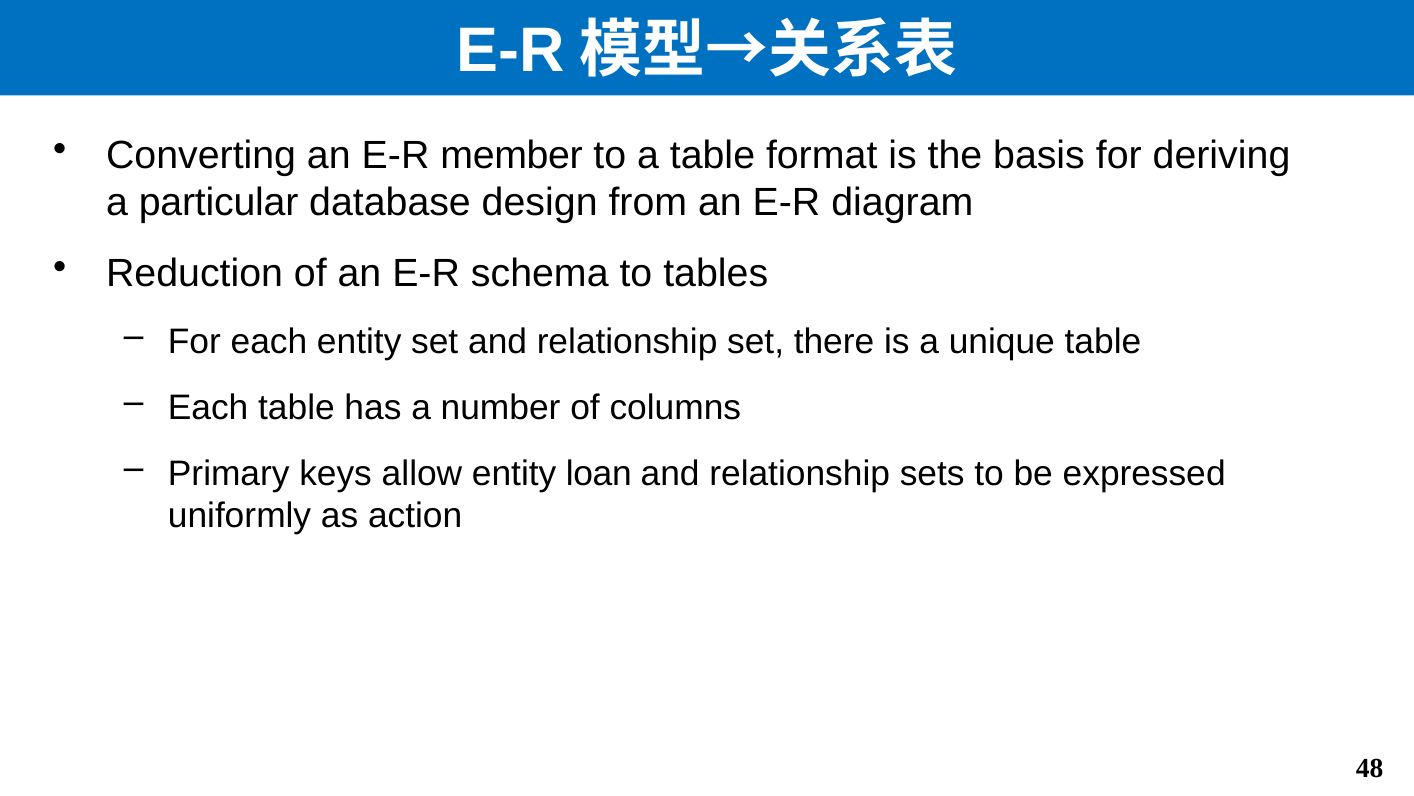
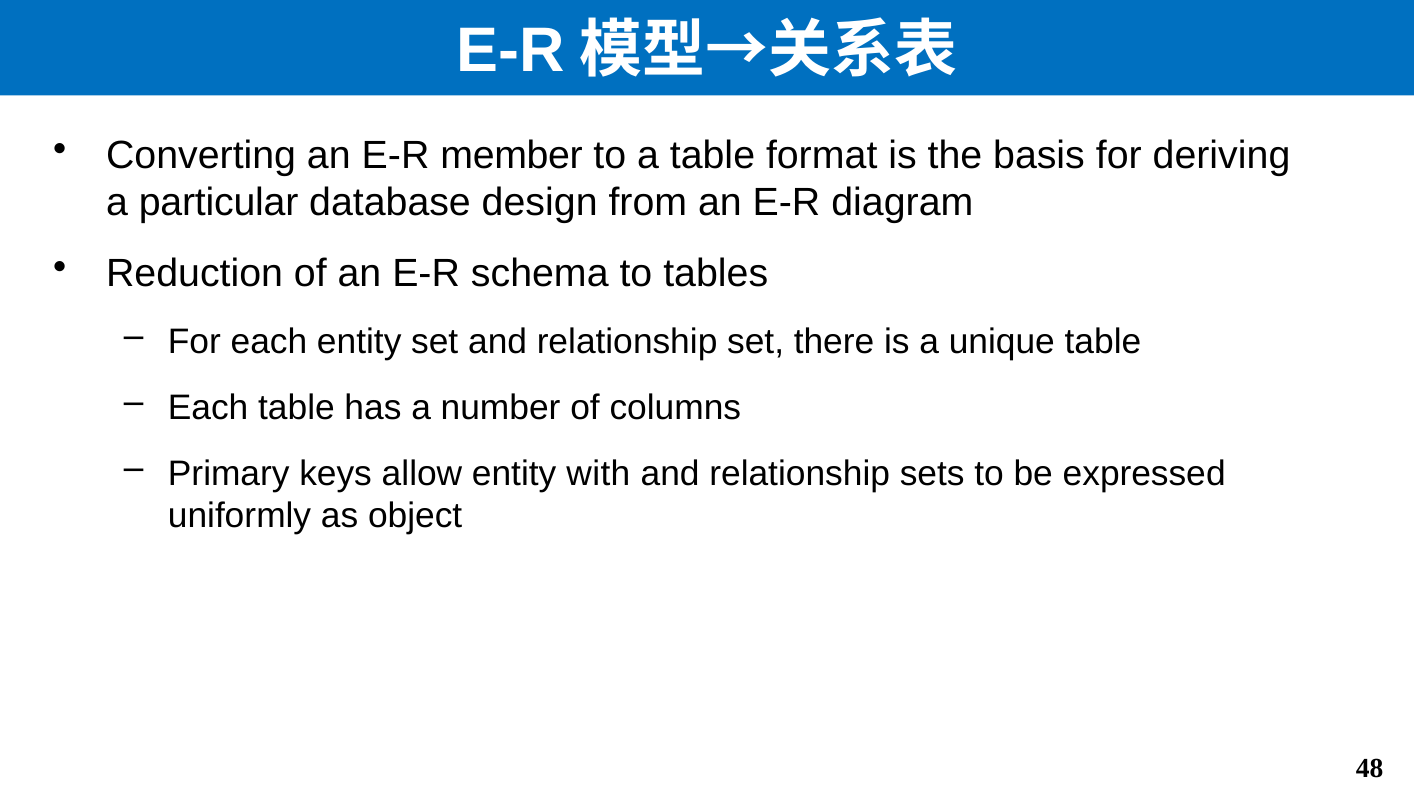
loan: loan -> with
action: action -> object
